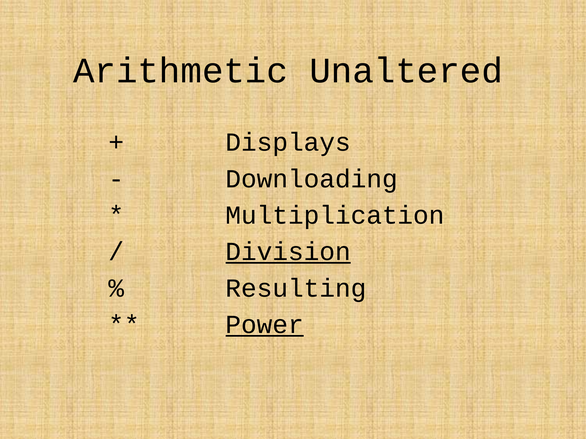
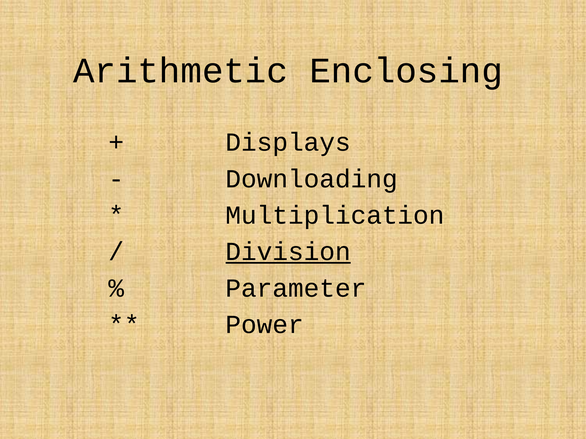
Unaltered: Unaltered -> Enclosing
Resulting: Resulting -> Parameter
Power underline: present -> none
